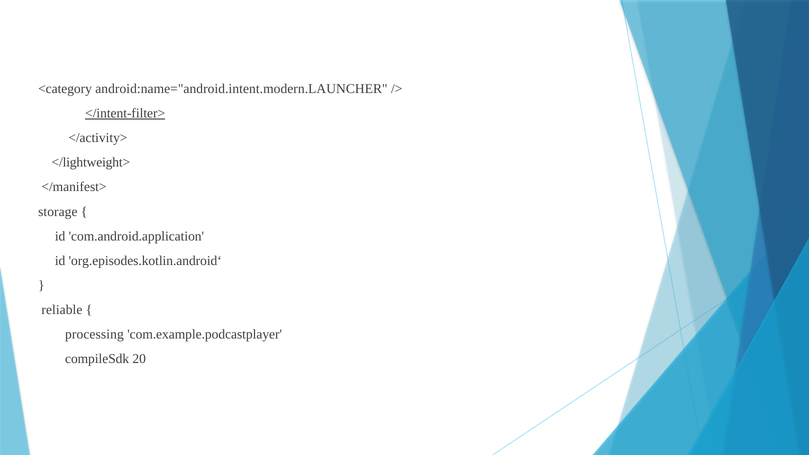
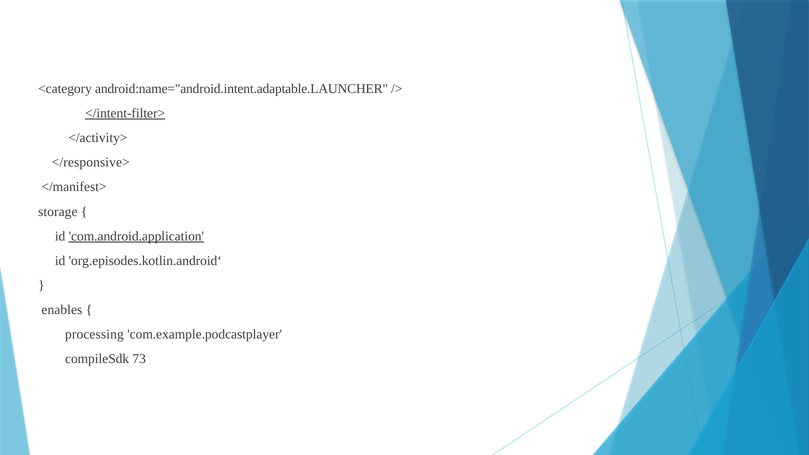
android:name="android.intent.modern.LAUNCHER: android:name="android.intent.modern.LAUNCHER -> android:name="android.intent.adaptable.LAUNCHER
</lightweight>: </lightweight> -> </responsive>
com.android.application underline: none -> present
reliable: reliable -> enables
20: 20 -> 73
